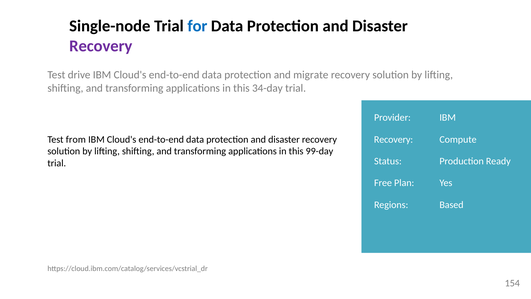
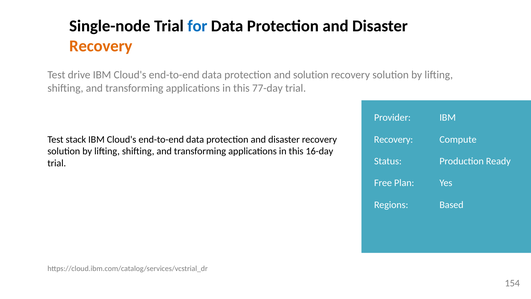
Recovery at (101, 46) colour: purple -> orange
and migrate: migrate -> solution
34-day: 34-day -> 77-day
from: from -> stack
99-day: 99-day -> 16-day
